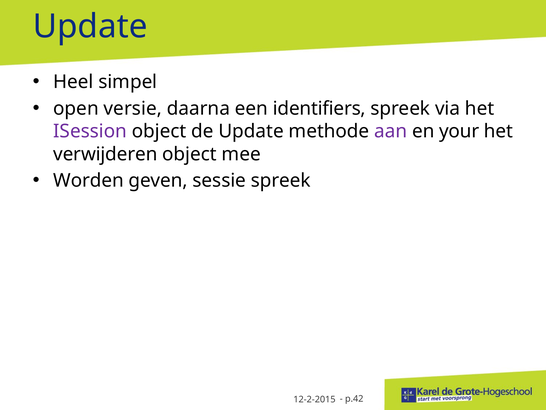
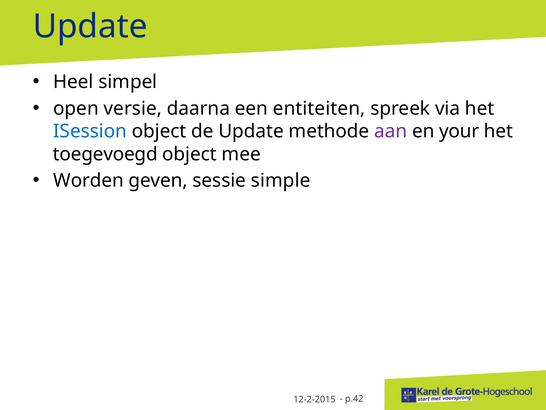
identifiers: identifiers -> entiteiten
ISession colour: purple -> blue
verwijderen: verwijderen -> toegevoegd
sessie spreek: spreek -> simple
